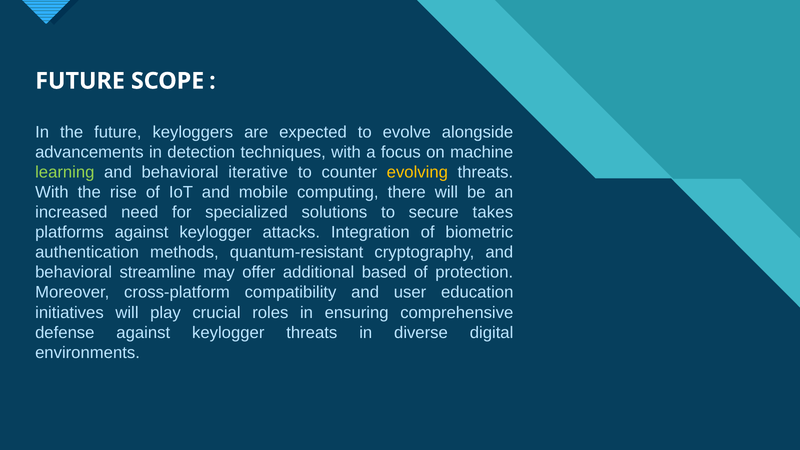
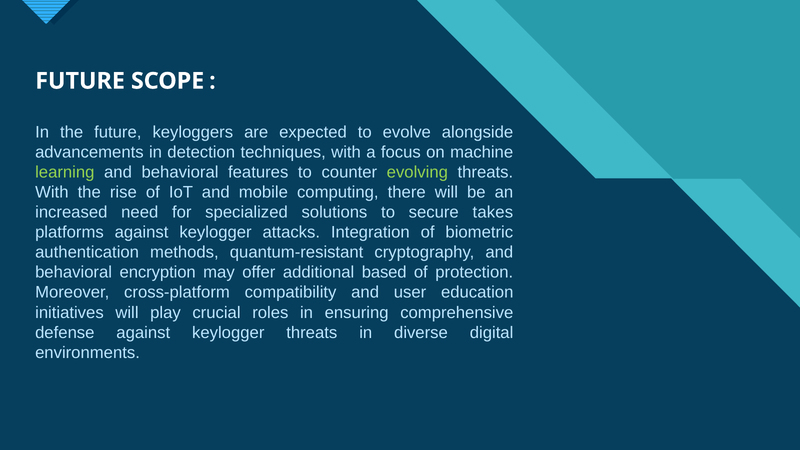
iterative: iterative -> features
evolving colour: yellow -> light green
streamline: streamline -> encryption
